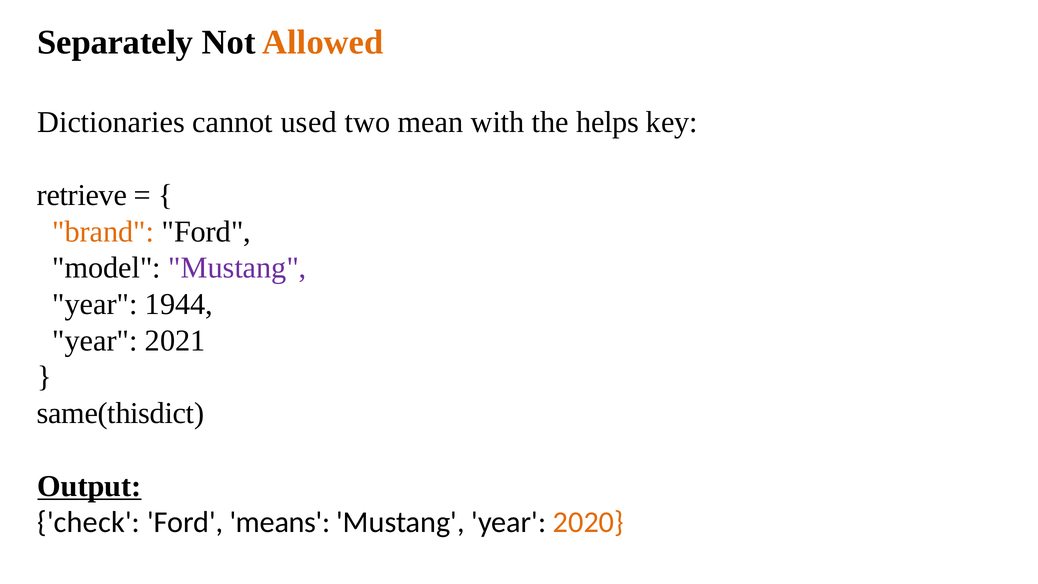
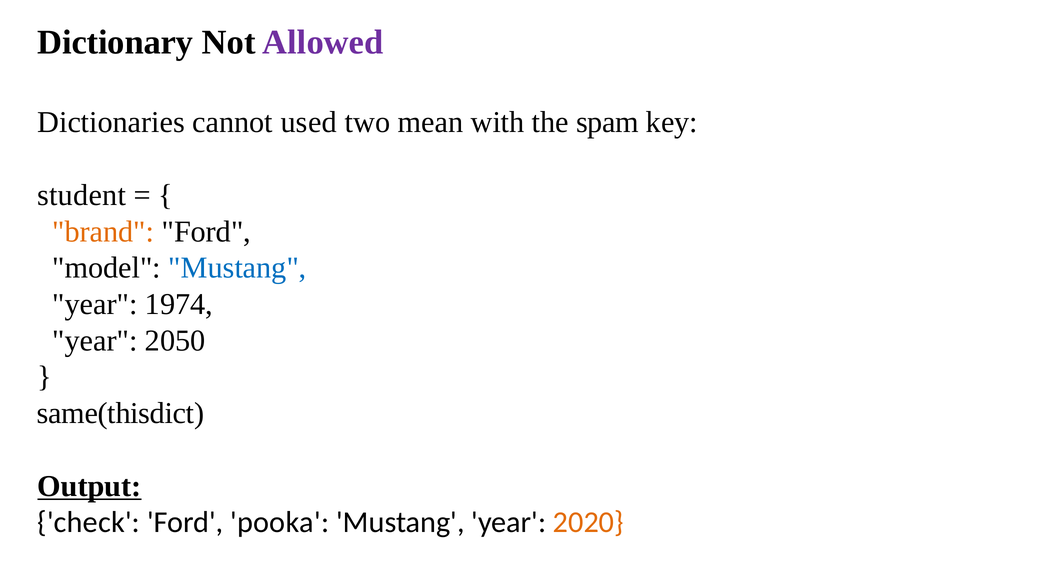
Separately: Separately -> Dictionary
Allowed colour: orange -> purple
helps: helps -> spam
retrieve: retrieve -> student
Mustang at (237, 268) colour: purple -> blue
1944: 1944 -> 1974
2021: 2021 -> 2050
means: means -> pooka
